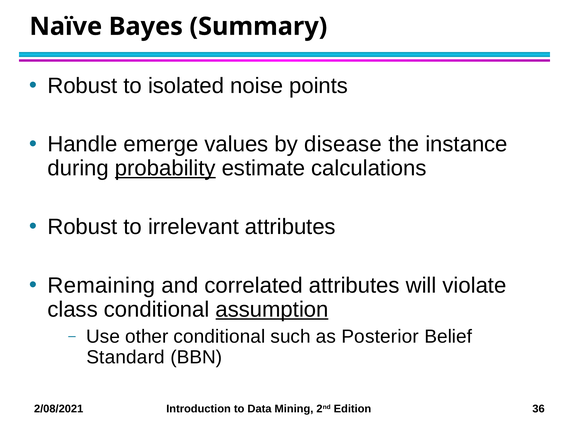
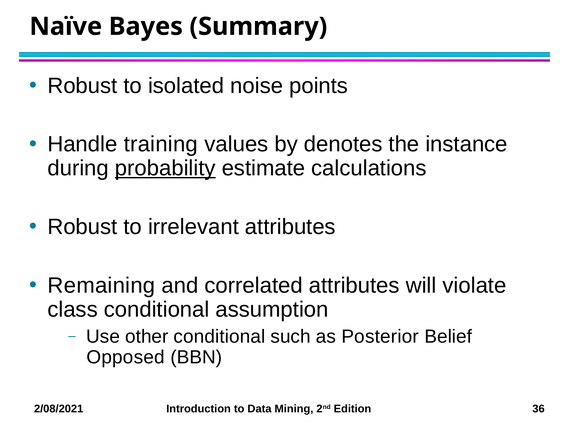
emerge: emerge -> training
disease: disease -> denotes
assumption underline: present -> none
Standard: Standard -> Opposed
